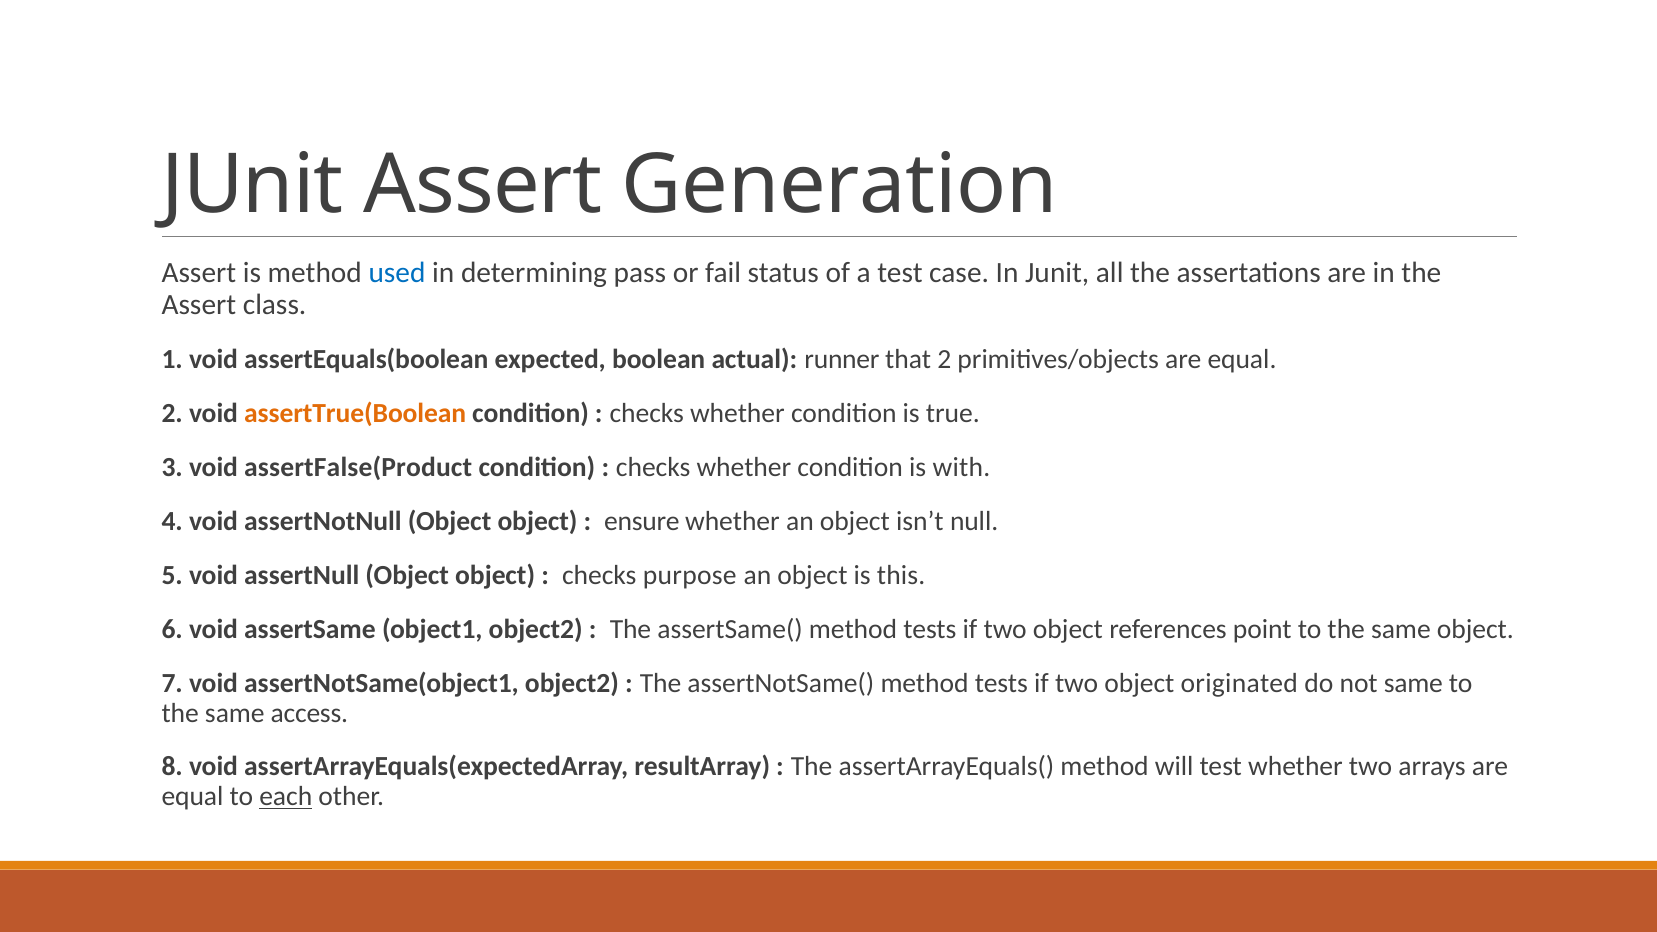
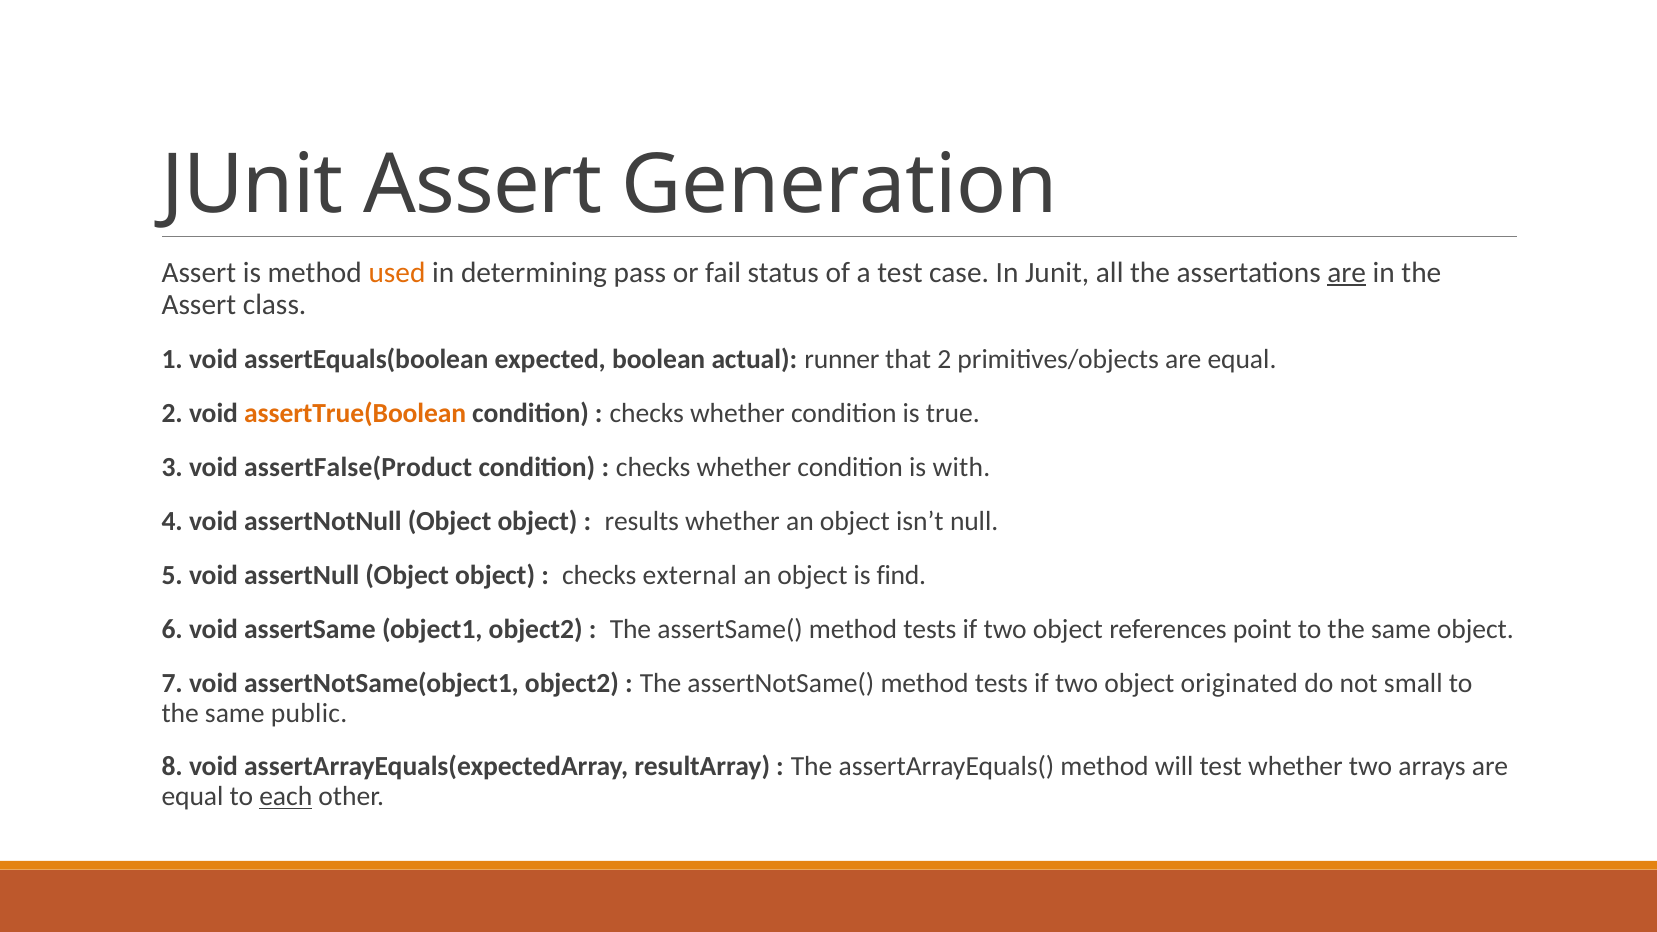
used colour: blue -> orange
are at (1347, 273) underline: none -> present
ensure: ensure -> results
purpose: purpose -> external
this: this -> find
not same: same -> small
access: access -> public
